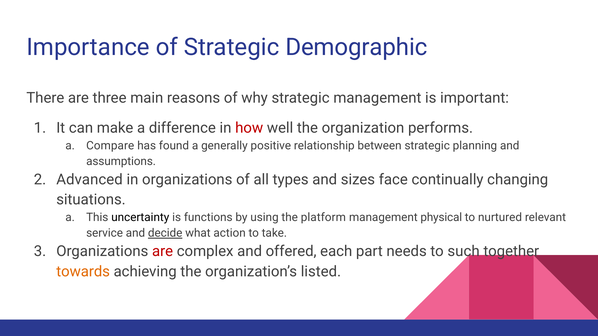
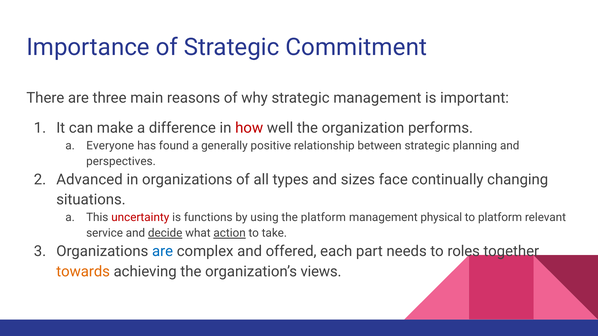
Demographic: Demographic -> Commitment
Compare: Compare -> Everyone
assumptions: assumptions -> perspectives
uncertainty colour: black -> red
to nurtured: nurtured -> platform
action underline: none -> present
are at (163, 252) colour: red -> blue
such: such -> roles
listed: listed -> views
